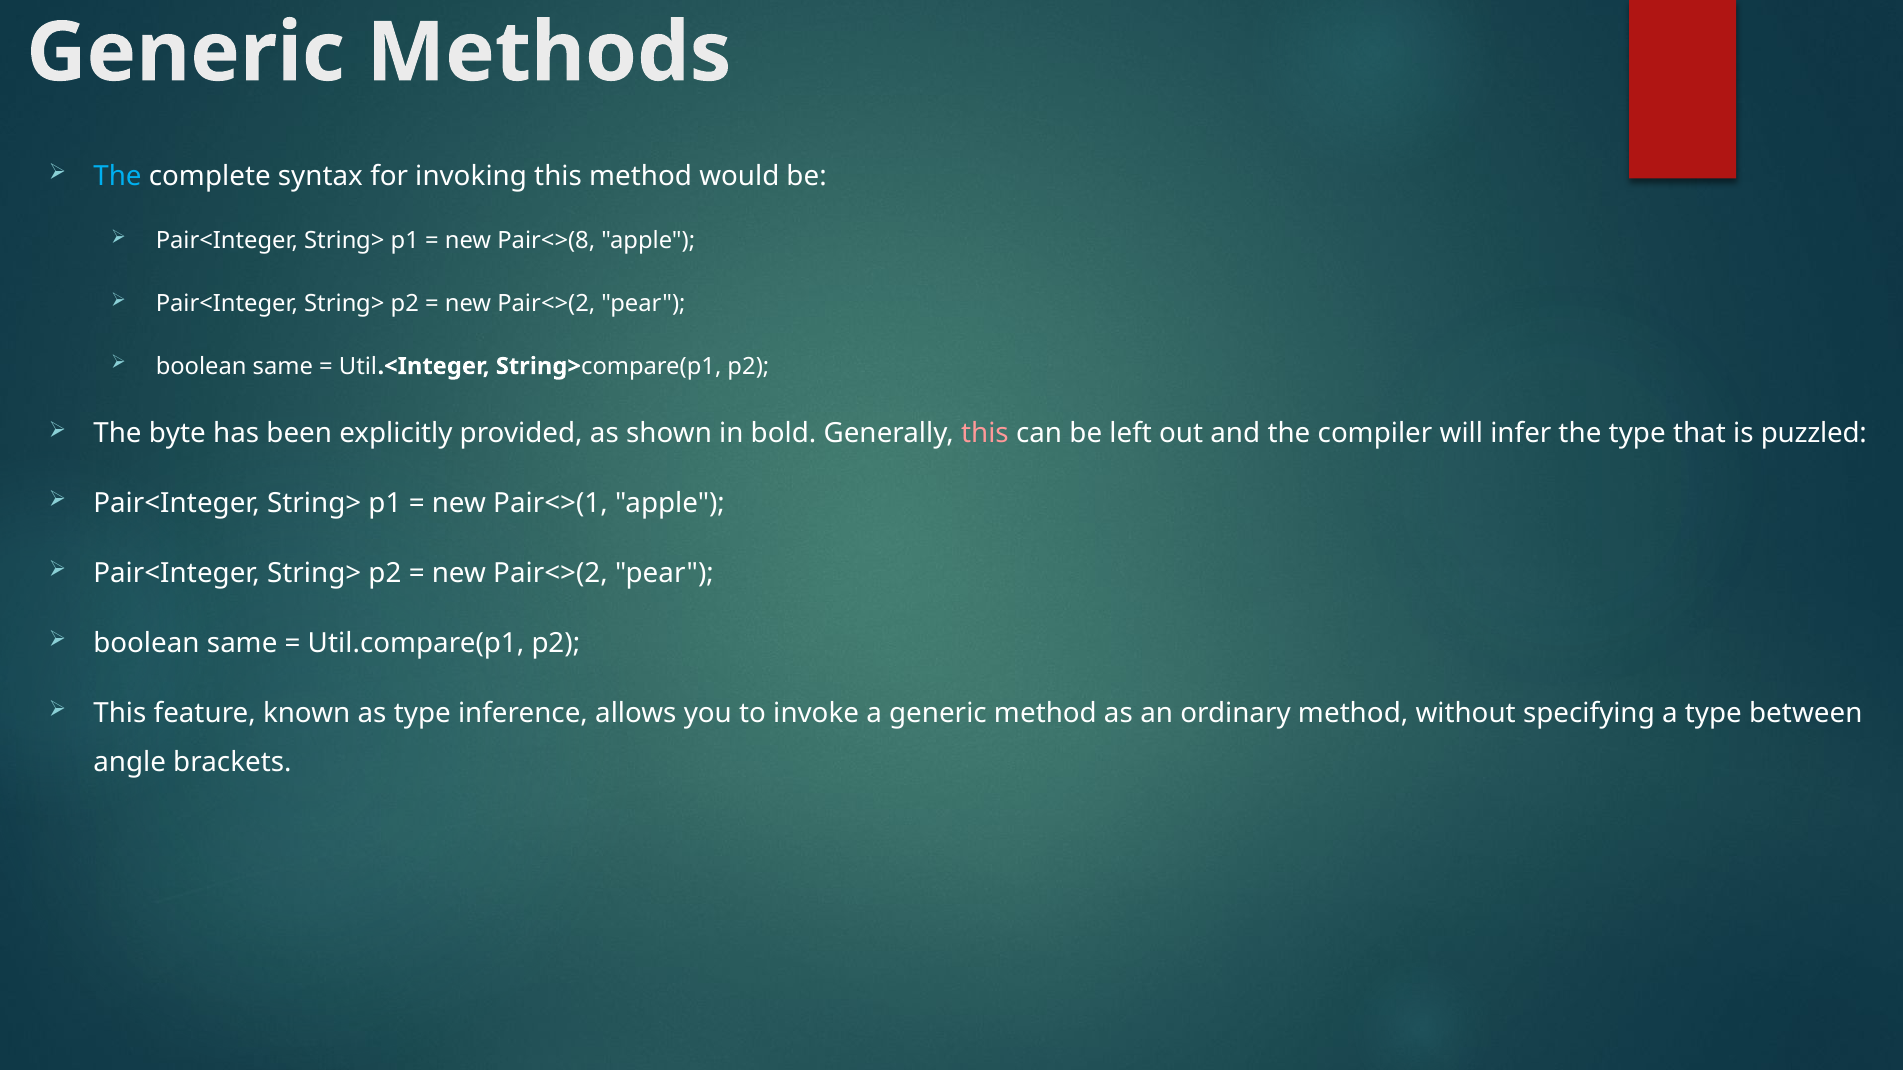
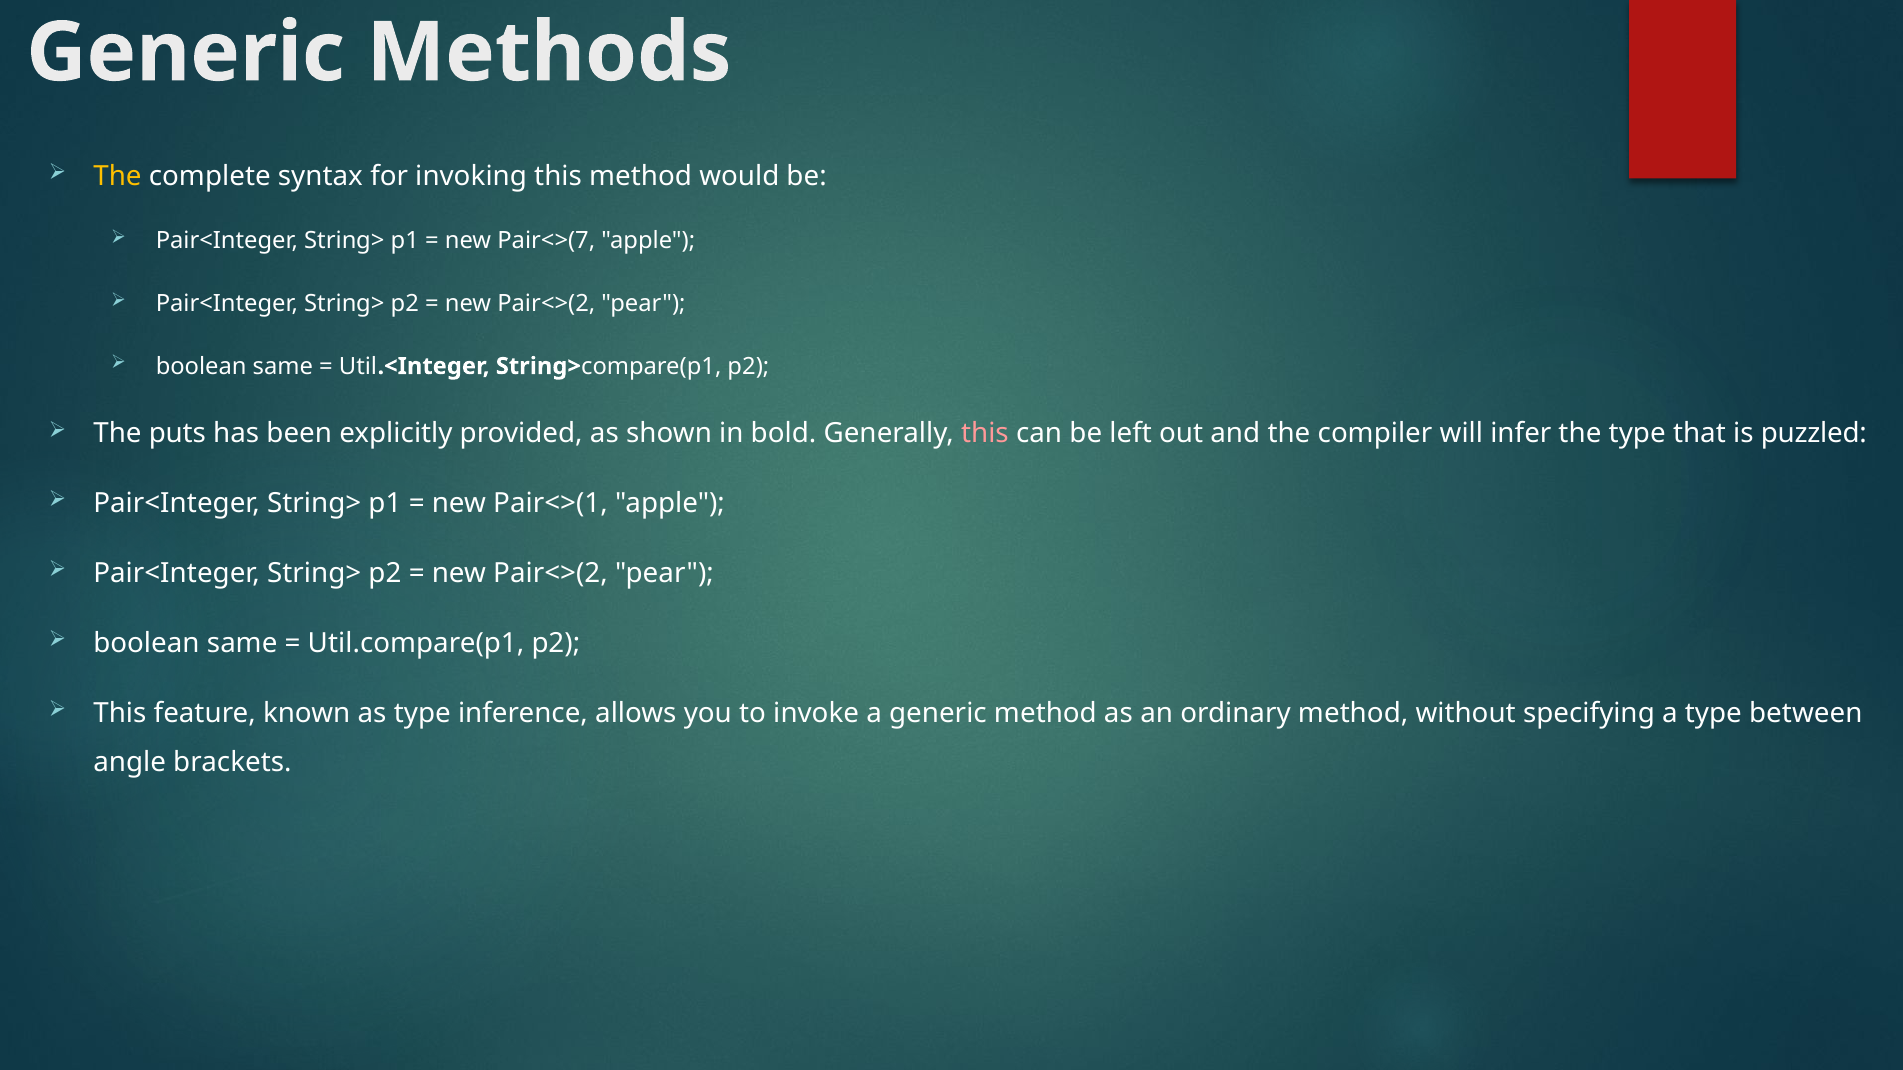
The at (118, 176) colour: light blue -> yellow
Pair<>(8: Pair<>(8 -> Pair<>(7
byte: byte -> puts
